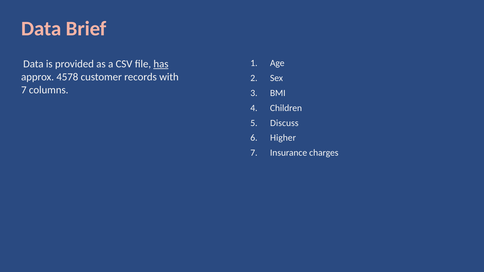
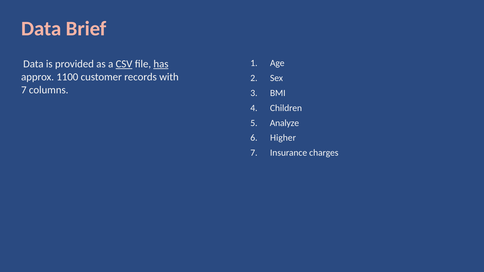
CSV underline: none -> present
4578: 4578 -> 1100
Discuss: Discuss -> Analyze
